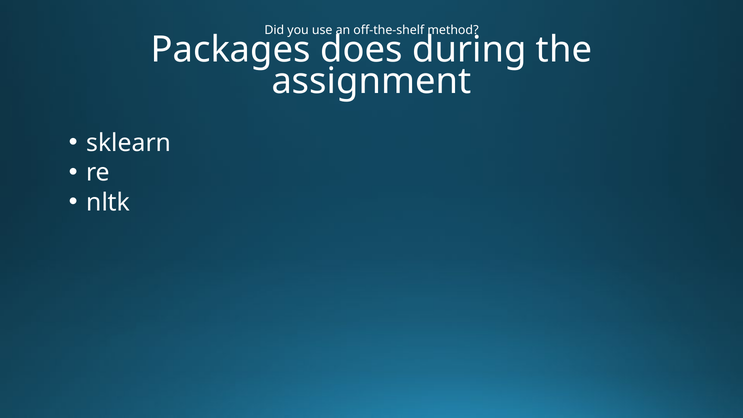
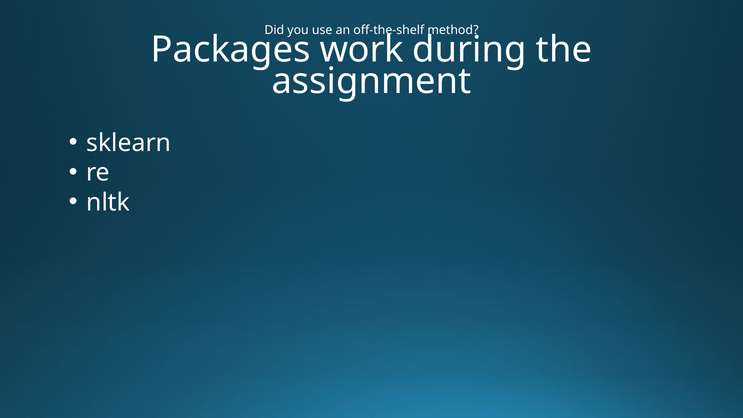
does: does -> work
